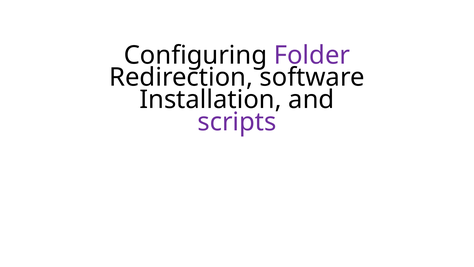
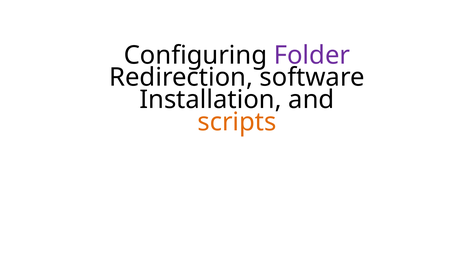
scripts colour: purple -> orange
